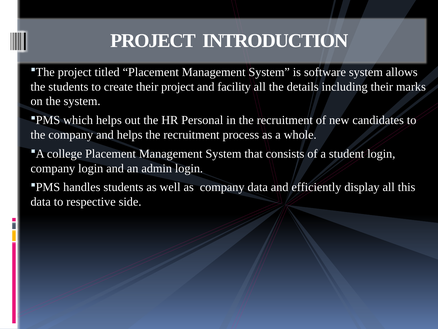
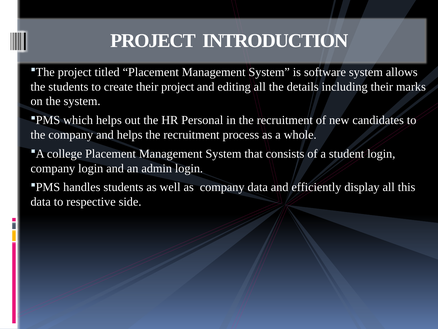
facility: facility -> editing
